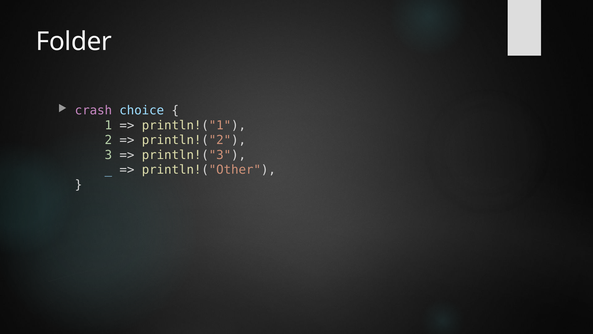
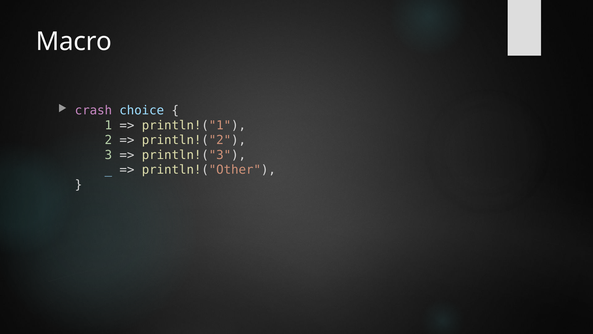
Folder: Folder -> Macro
